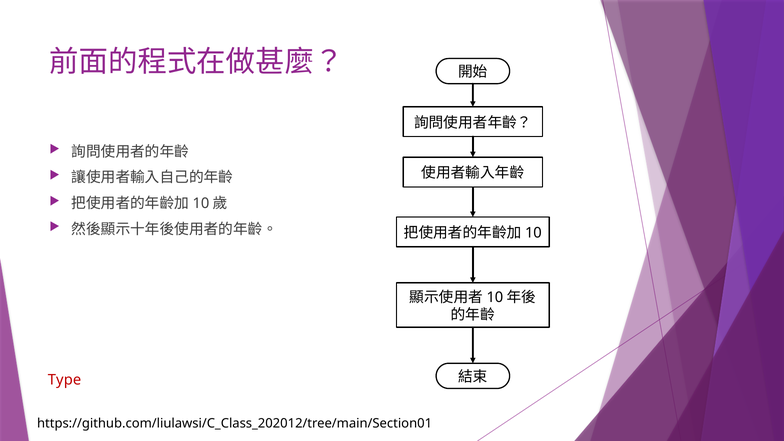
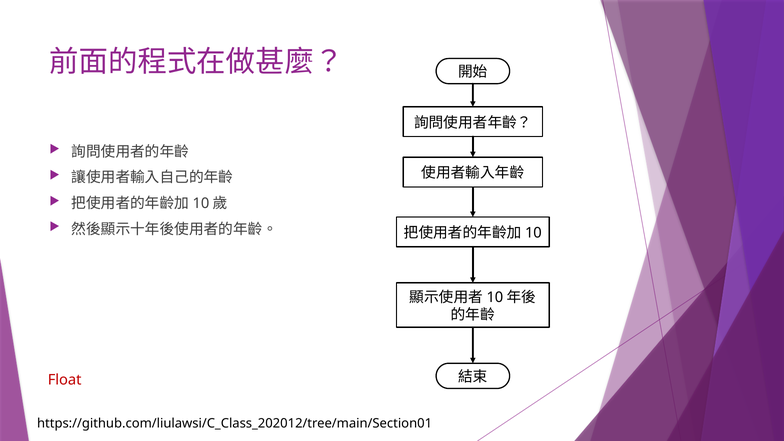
Type: Type -> Float
